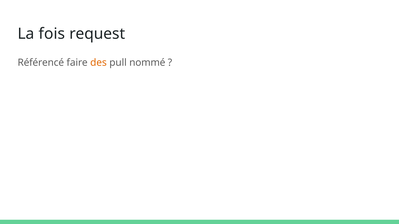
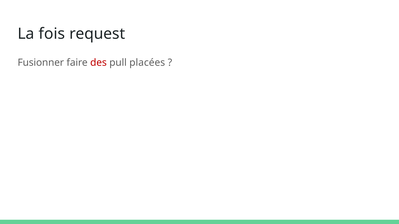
Référencé: Référencé -> Fusionner
des colour: orange -> red
nommé: nommé -> placées
